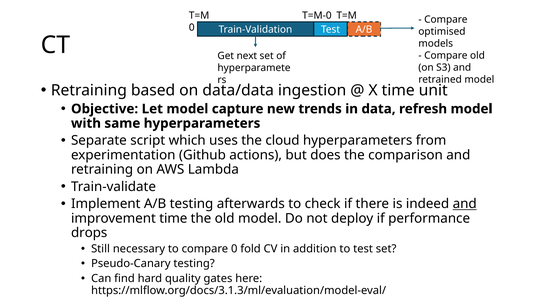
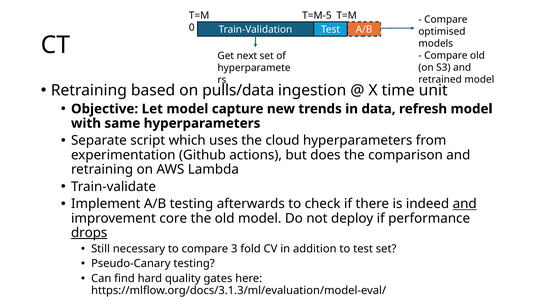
T=M-0: T=M-0 -> T=M-5
data/data: data/data -> pulls/data
improvement time: time -> core
drops underline: none -> present
compare 0: 0 -> 3
